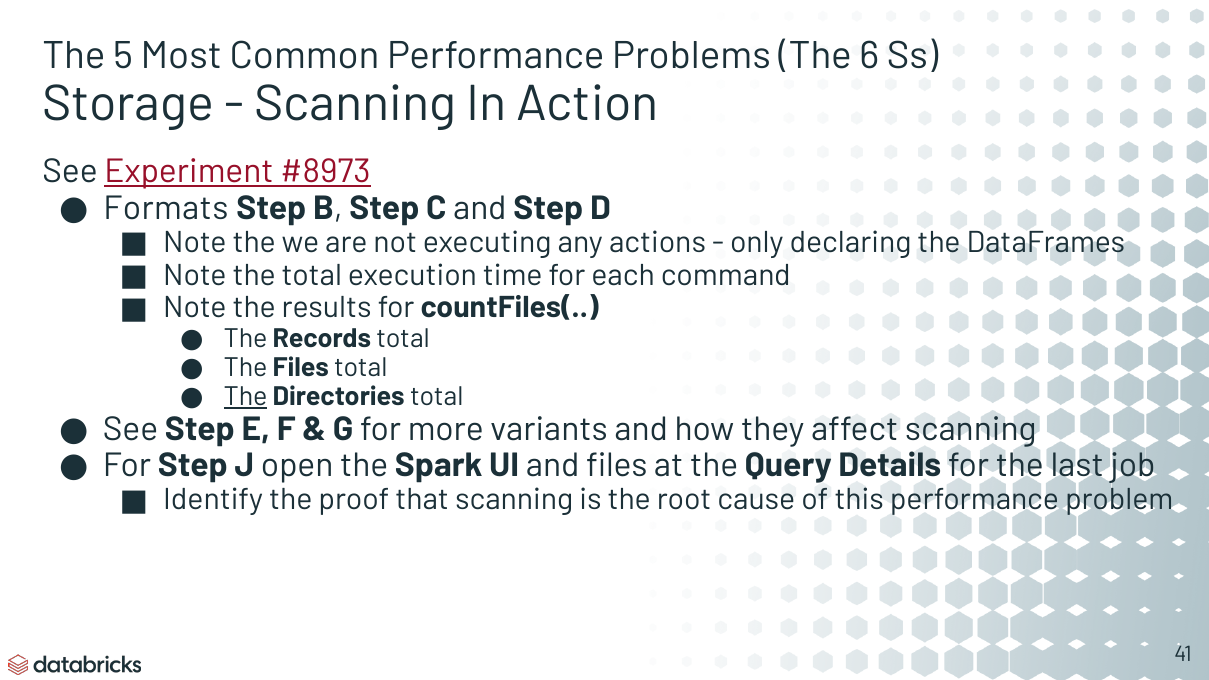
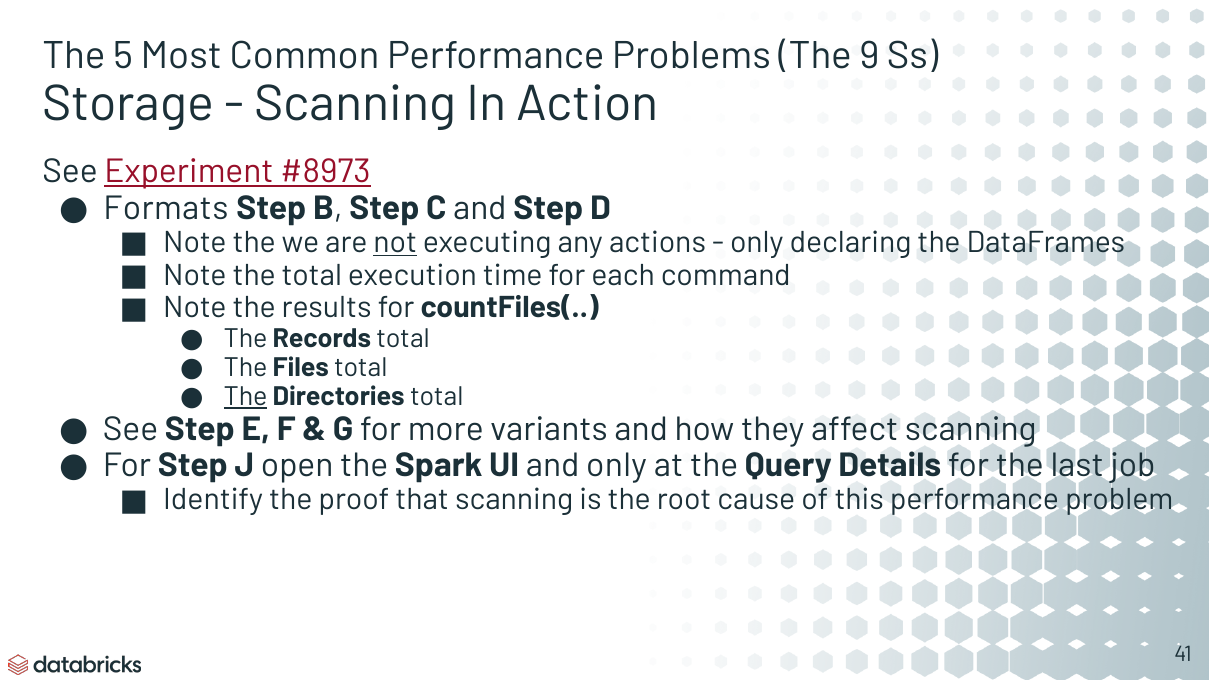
6: 6 -> 9
not underline: none -> present
and files: files -> only
